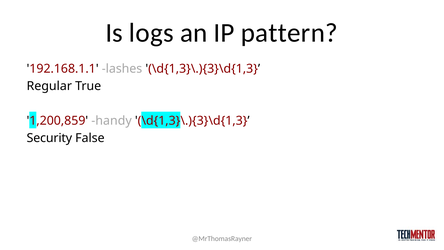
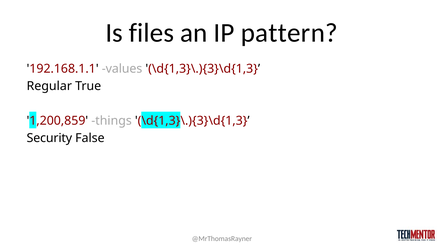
logs: logs -> files
lashes: lashes -> values
handy: handy -> things
